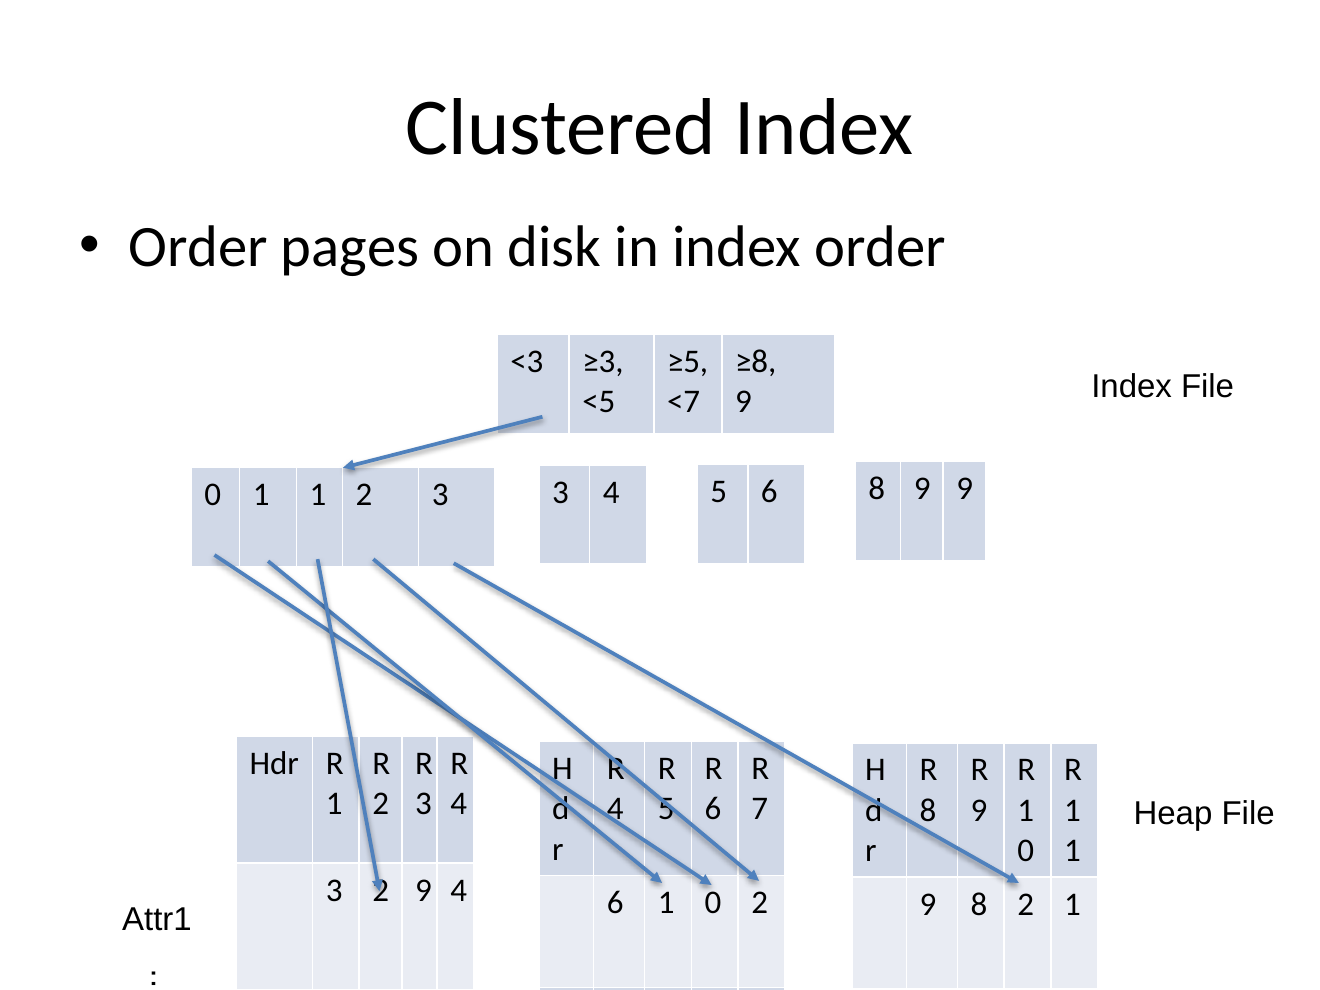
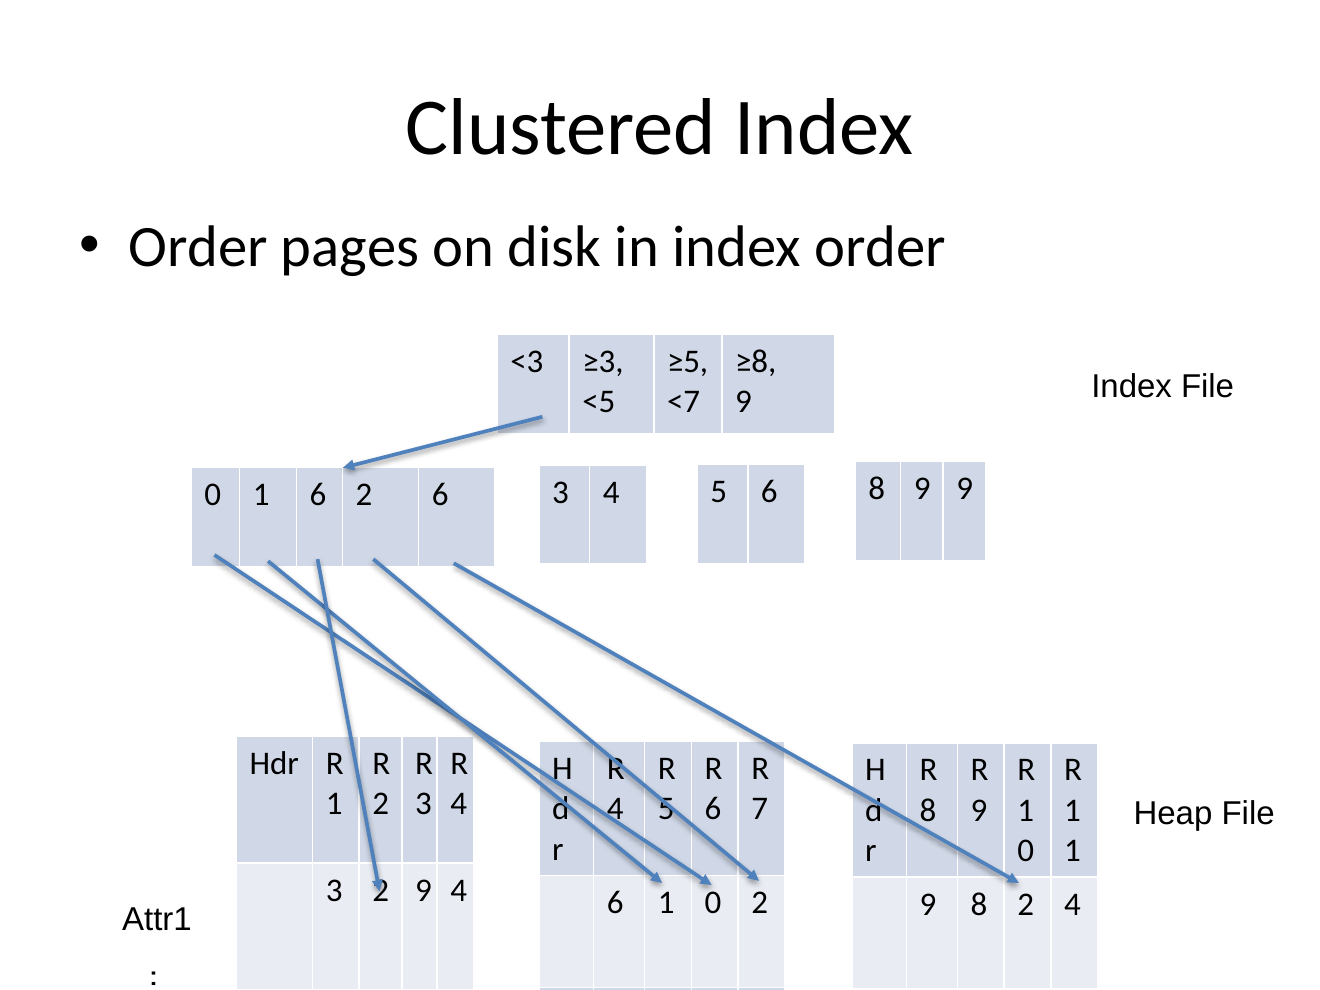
0 1 1: 1 -> 6
2 3: 3 -> 6
2 1: 1 -> 4
